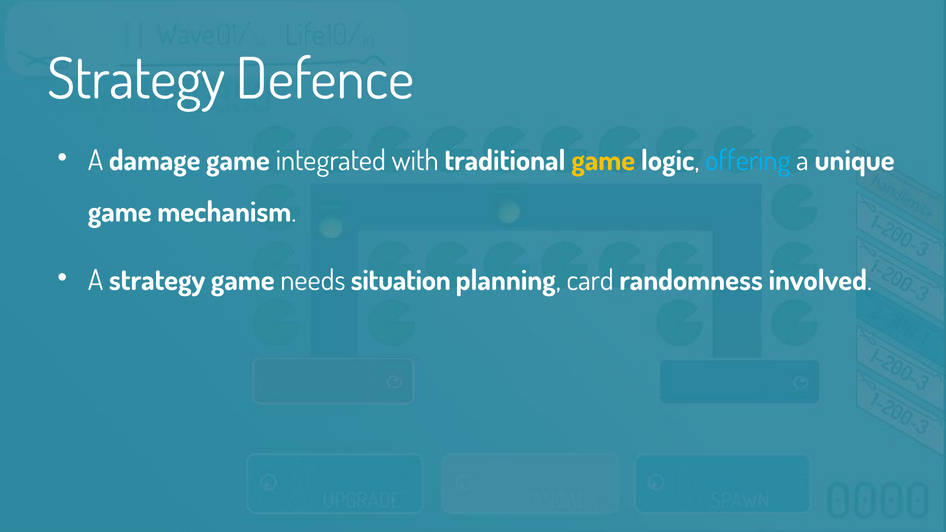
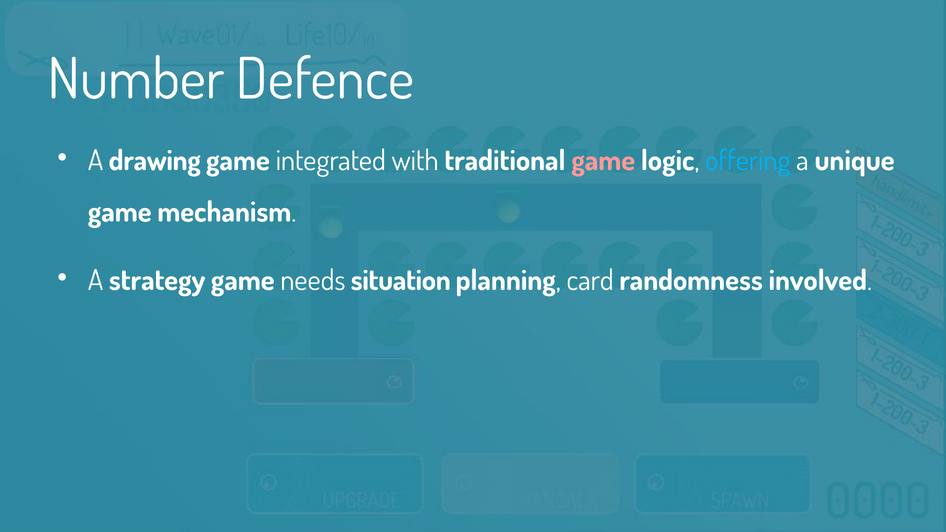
Strategy at (136, 80): Strategy -> Number
damage: damage -> drawing
game at (603, 161) colour: yellow -> pink
